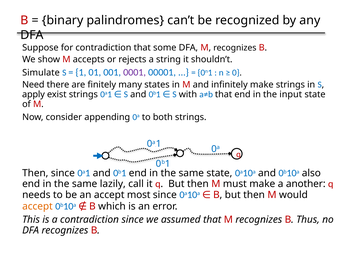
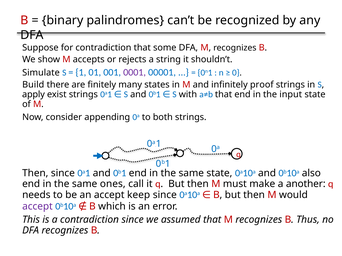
Need: Need -> Build
make at (262, 85): make -> proof
lazily: lazily -> ones
most: most -> keep
accept at (37, 207) colour: orange -> purple
